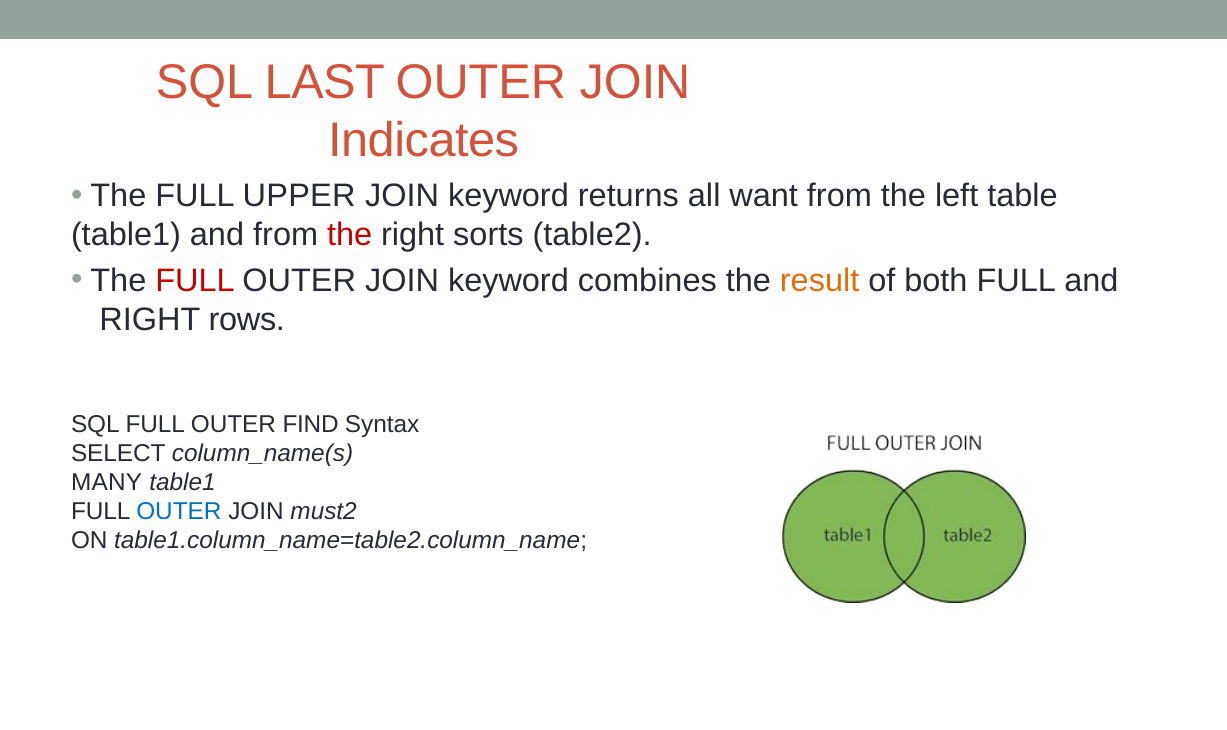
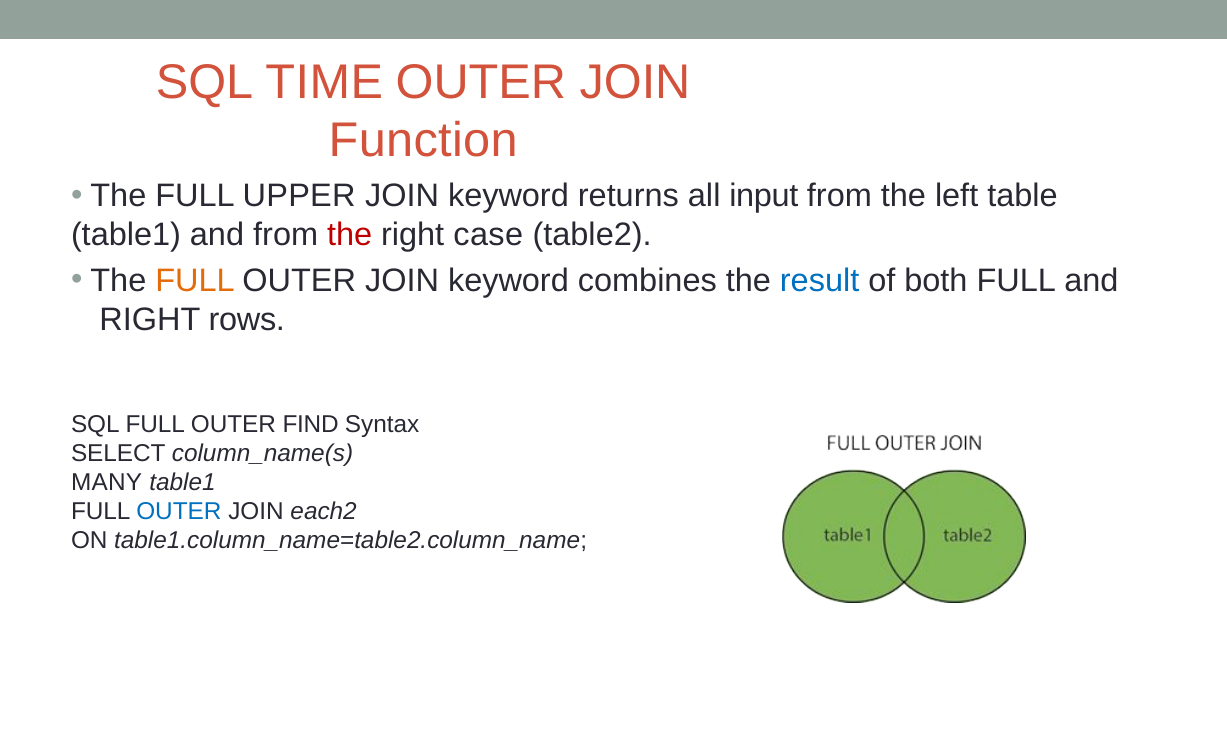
LAST: LAST -> TIME
Indicates: Indicates -> Function
want: want -> input
sorts: sorts -> case
FULL at (195, 281) colour: red -> orange
result colour: orange -> blue
must2: must2 -> each2
